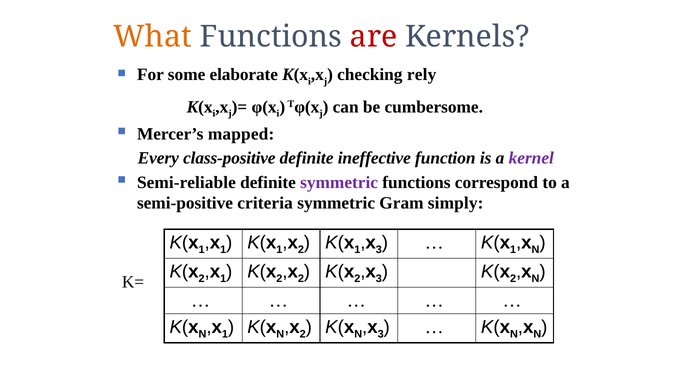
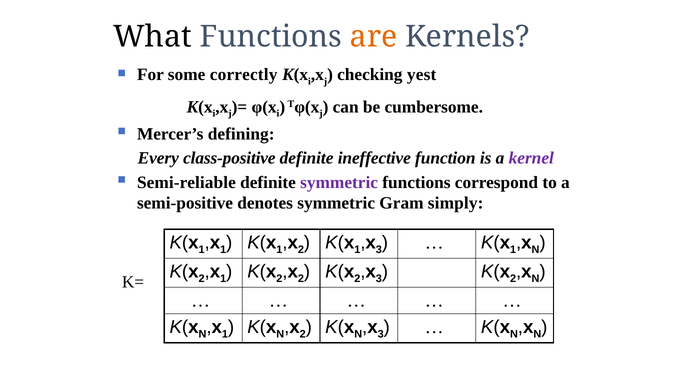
What colour: orange -> black
are colour: red -> orange
elaborate: elaborate -> correctly
rely: rely -> yest
mapped: mapped -> defining
criteria: criteria -> denotes
